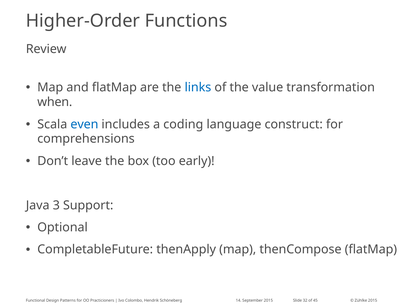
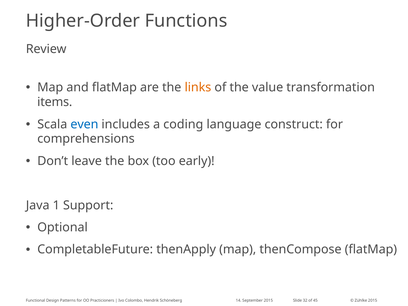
links colour: blue -> orange
when: when -> items
3: 3 -> 1
